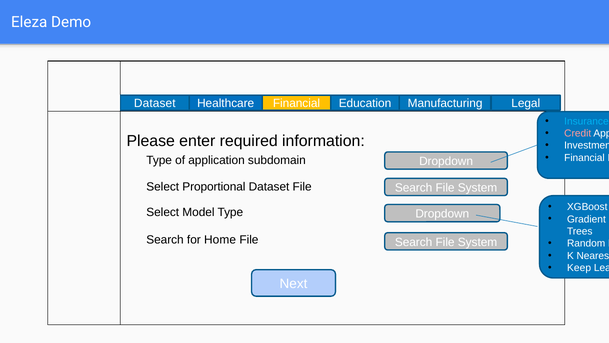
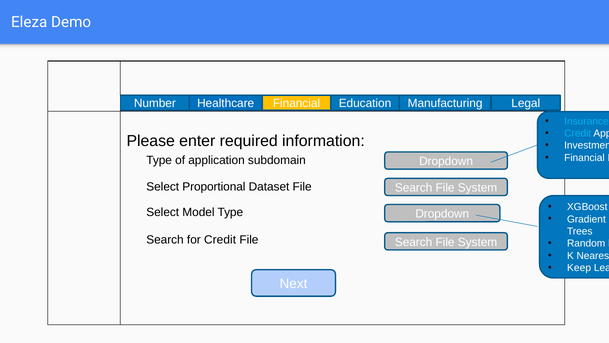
Dataset at (155, 103): Dataset -> Number
Credit at (578, 133) colour: pink -> light blue
for Home: Home -> Credit
